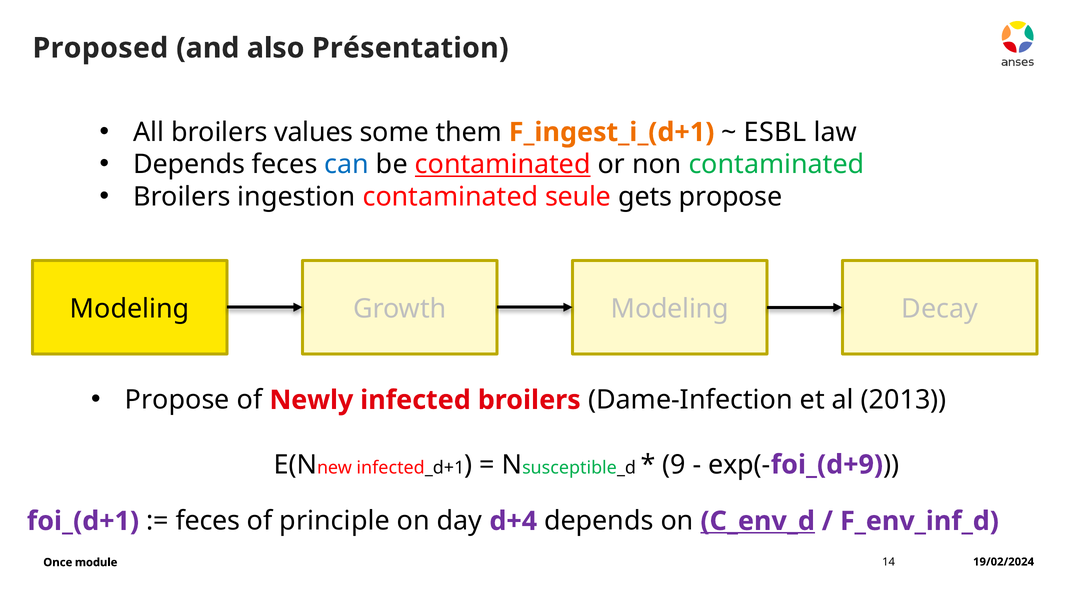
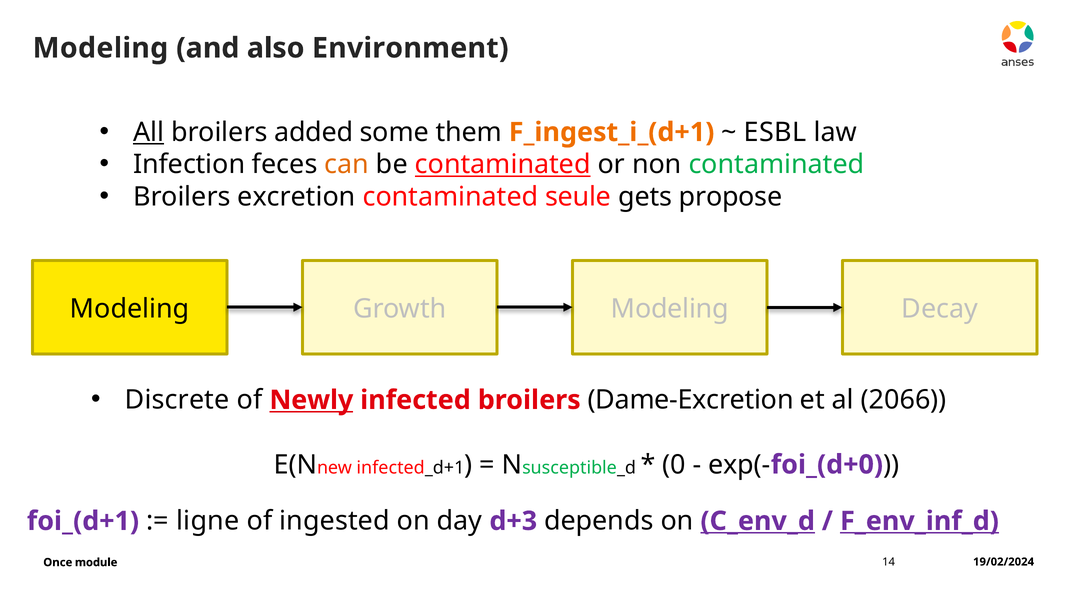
Proposed at (100, 48): Proposed -> Modeling
Présentation: Présentation -> Environment
All underline: none -> present
values: values -> added
Depends at (189, 164): Depends -> Infection
can colour: blue -> orange
ingestion: ingestion -> excretion
Propose at (177, 400): Propose -> Discrete
Newly underline: none -> present
Dame-Infection: Dame-Infection -> Dame-Excretion
2013: 2013 -> 2066
9: 9 -> 0
foi_(d+9: foi_(d+9 -> foi_(d+0
feces at (208, 521): feces -> ligne
principle: principle -> ingested
d+4: d+4 -> d+3
F_env_inf_d underline: none -> present
